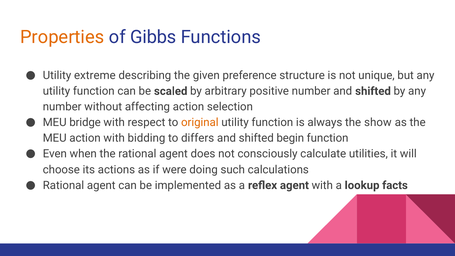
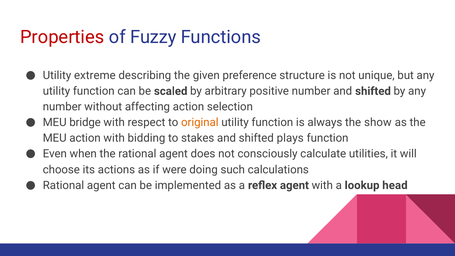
Properties colour: orange -> red
Gibbs: Gibbs -> Fuzzy
differs: differs -> stakes
begin: begin -> plays
facts: facts -> head
